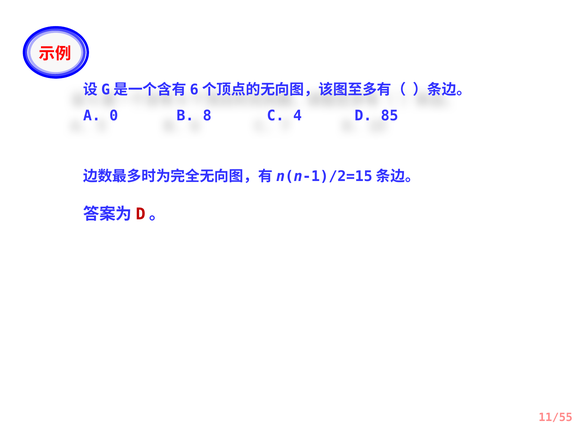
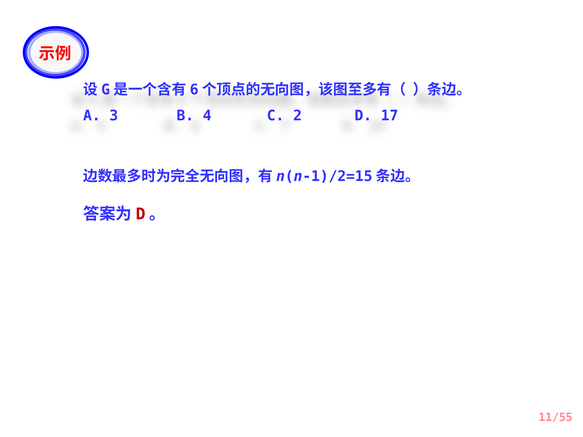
0: 0 -> 3
8: 8 -> 4
4: 4 -> 2
85: 85 -> 17
